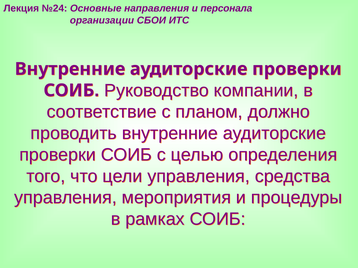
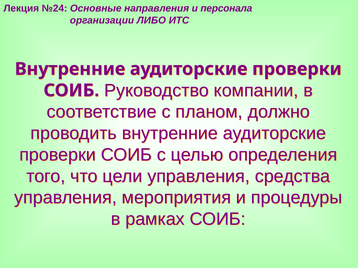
СБОИ: СБОИ -> ЛИБО
